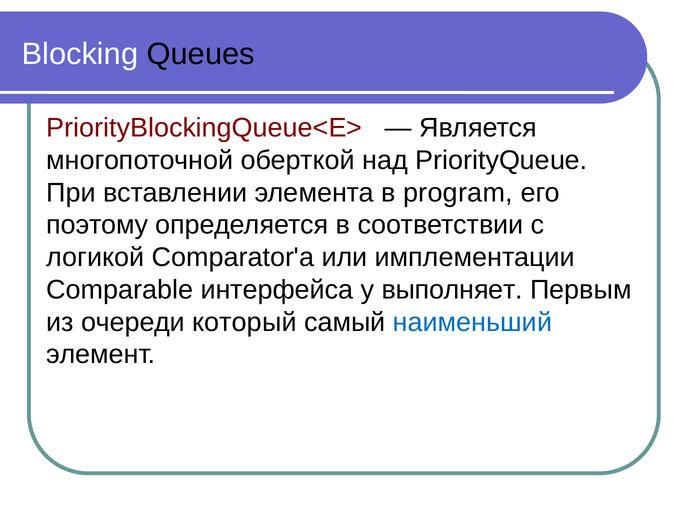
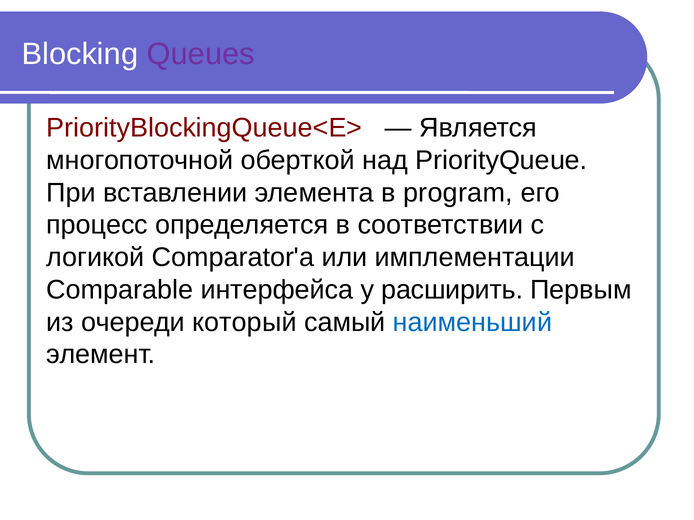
Queues colour: black -> purple
поэтому: поэтому -> процесс
выполняет: выполняет -> расширить
